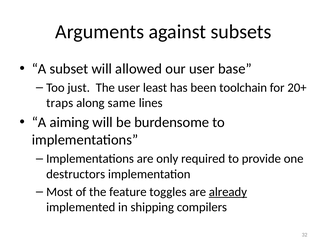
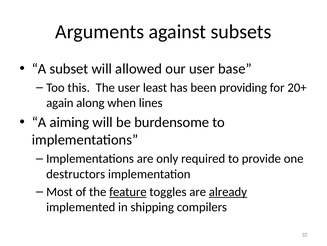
just: just -> this
toolchain: toolchain -> providing
traps: traps -> again
same: same -> when
feature underline: none -> present
